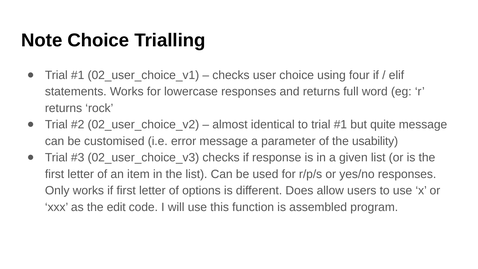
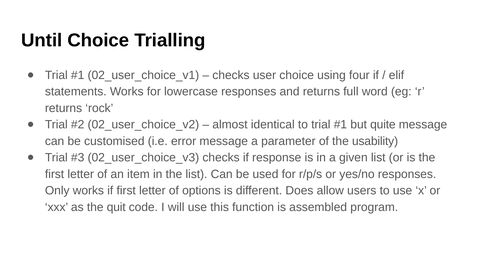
Note: Note -> Until
edit: edit -> quit
